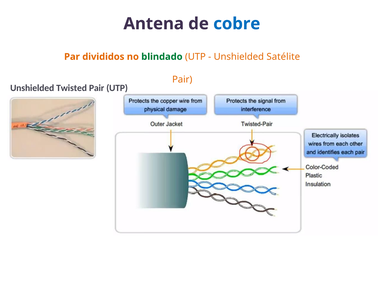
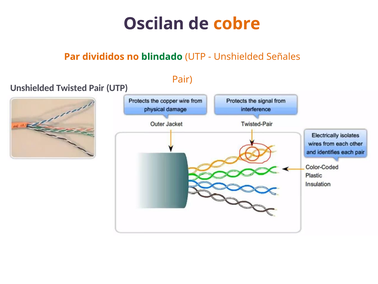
Antena: Antena -> Oscilan
cobre colour: blue -> orange
Satélite: Satélite -> Señales
